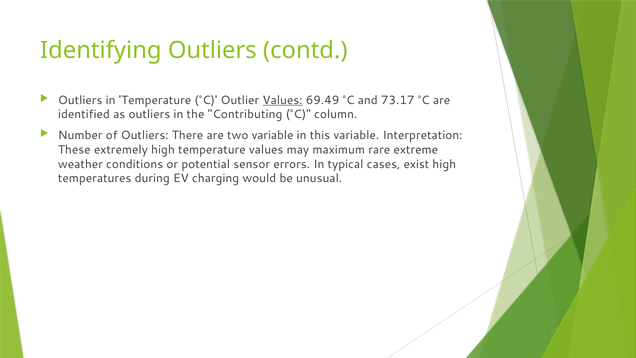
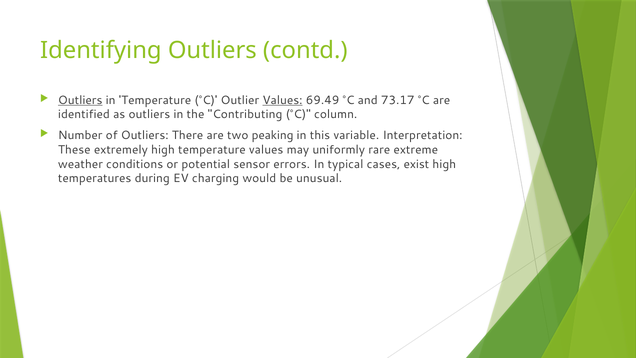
Outliers at (80, 100) underline: none -> present
two variable: variable -> peaking
maximum: maximum -> uniformly
